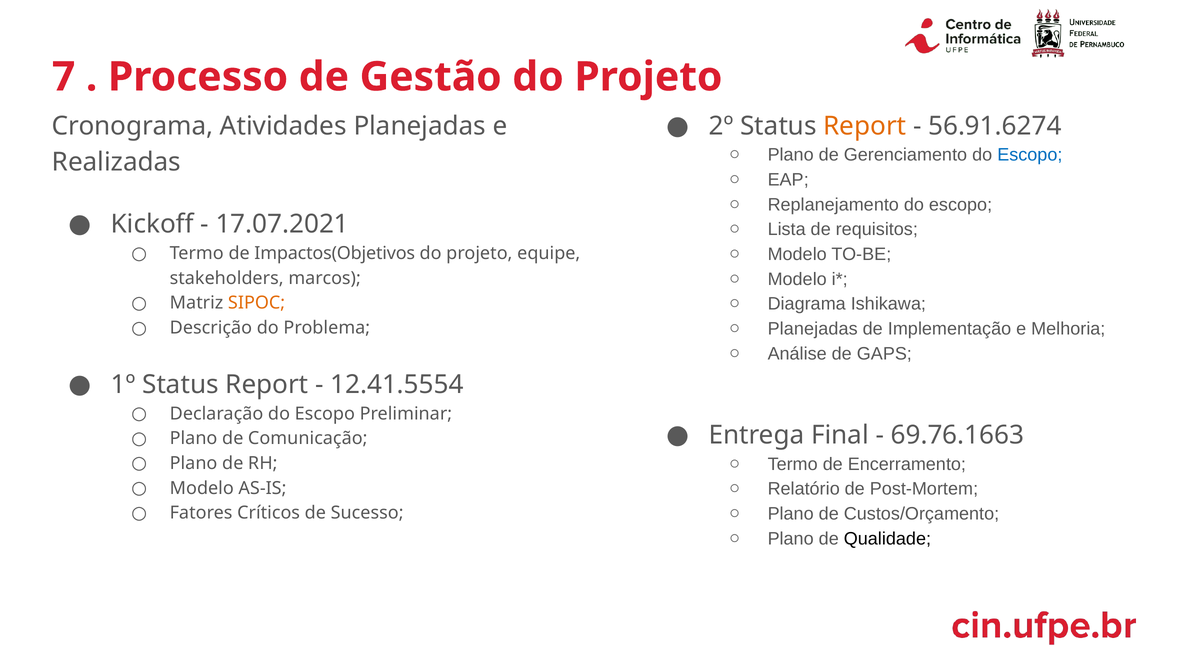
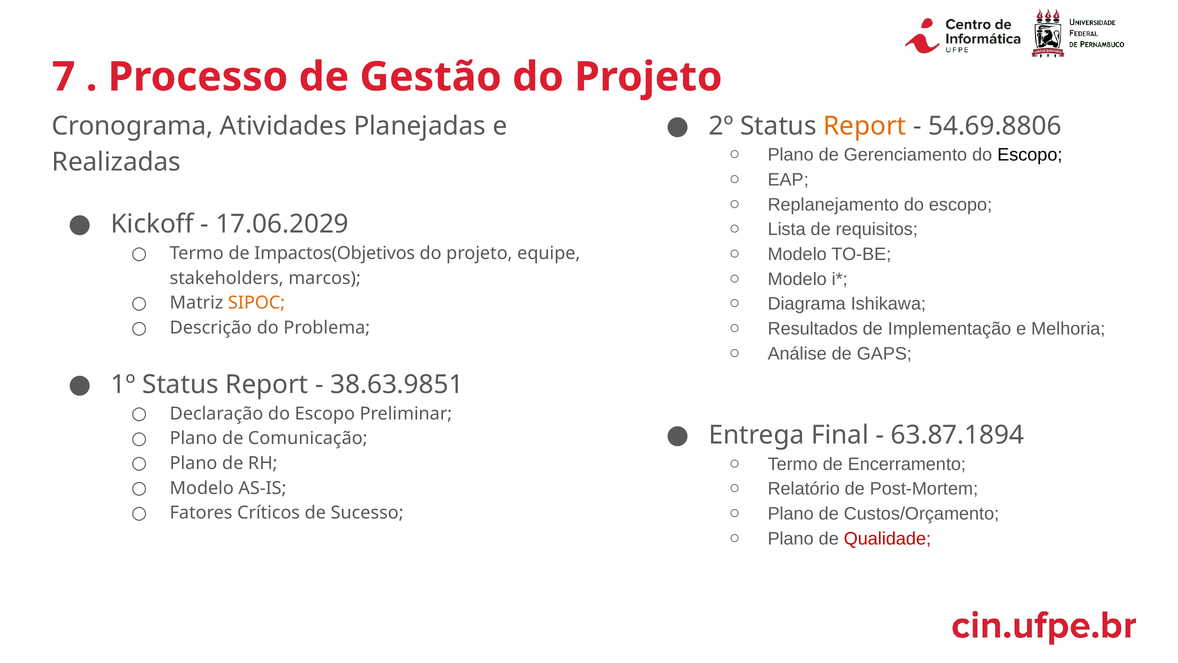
56.91.6274: 56.91.6274 -> 54.69.8806
Escopo at (1030, 155) colour: blue -> black
17.07.2021: 17.07.2021 -> 17.06.2029
Planejadas at (813, 329): Planejadas -> Resultados
12.41.5554: 12.41.5554 -> 38.63.9851
69.76.1663: 69.76.1663 -> 63.87.1894
Qualidade colour: black -> red
